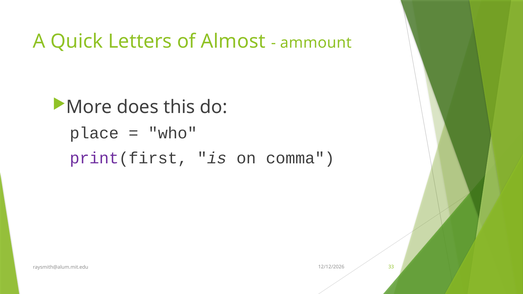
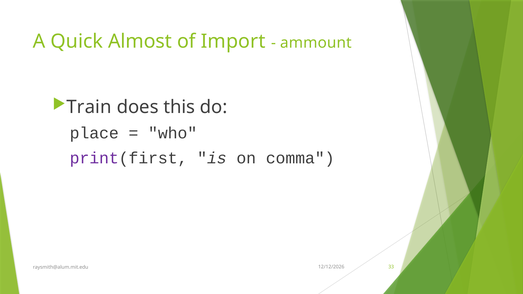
Letters: Letters -> Almost
Almost: Almost -> Import
More: More -> Train
